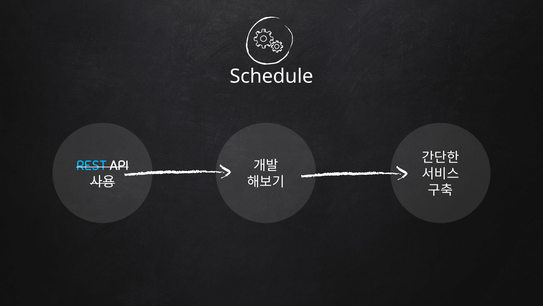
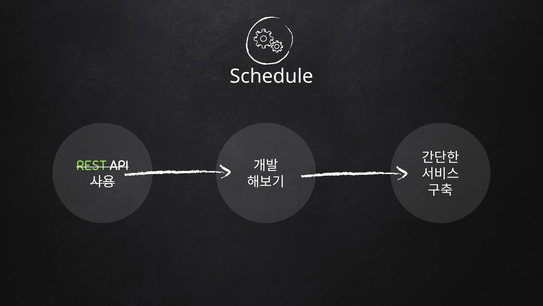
REST colour: light blue -> light green
